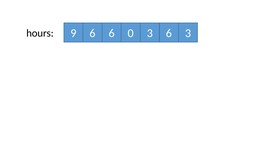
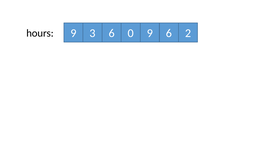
9 6: 6 -> 3
0 3: 3 -> 9
6 3: 3 -> 2
